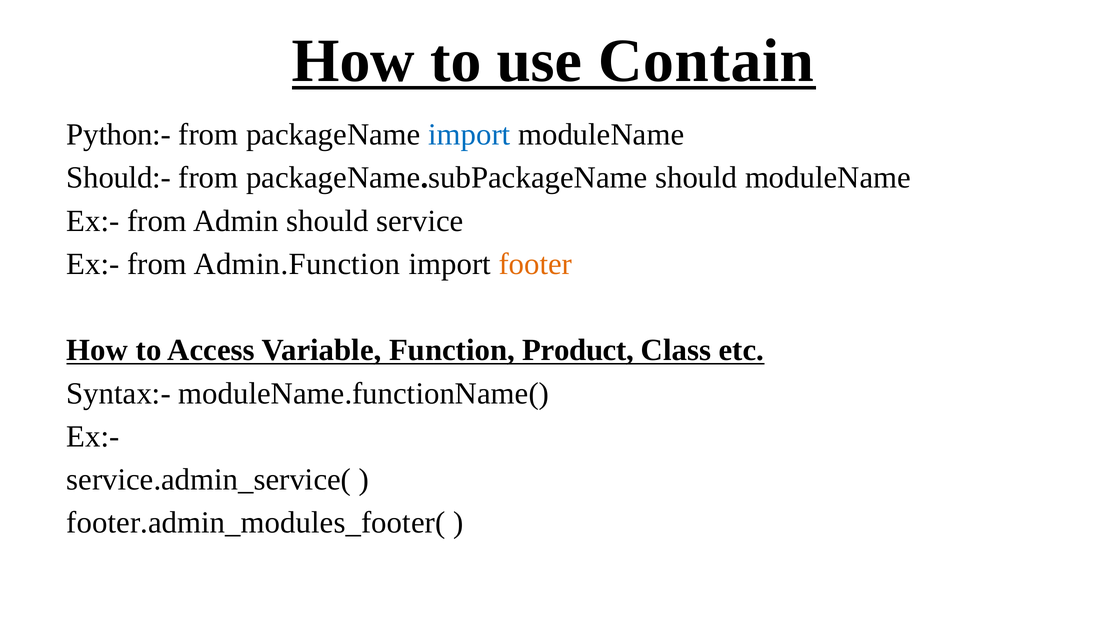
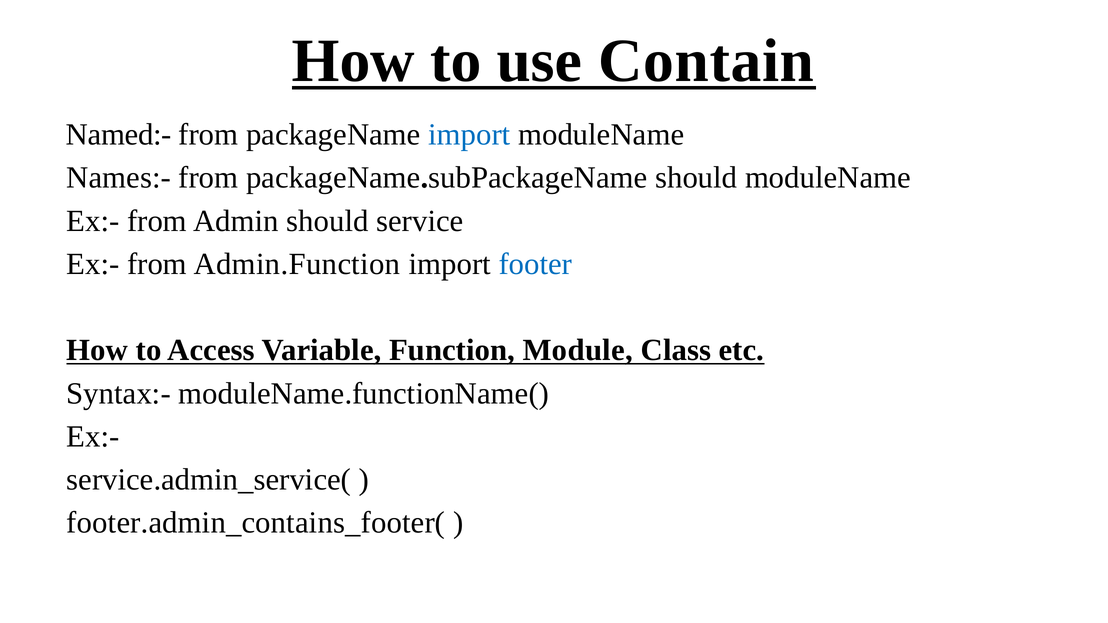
Python:-: Python:- -> Named:-
Should:-: Should:- -> Names:-
footer colour: orange -> blue
Product: Product -> Module
footer.admin_modules_footer(: footer.admin_modules_footer( -> footer.admin_contains_footer(
